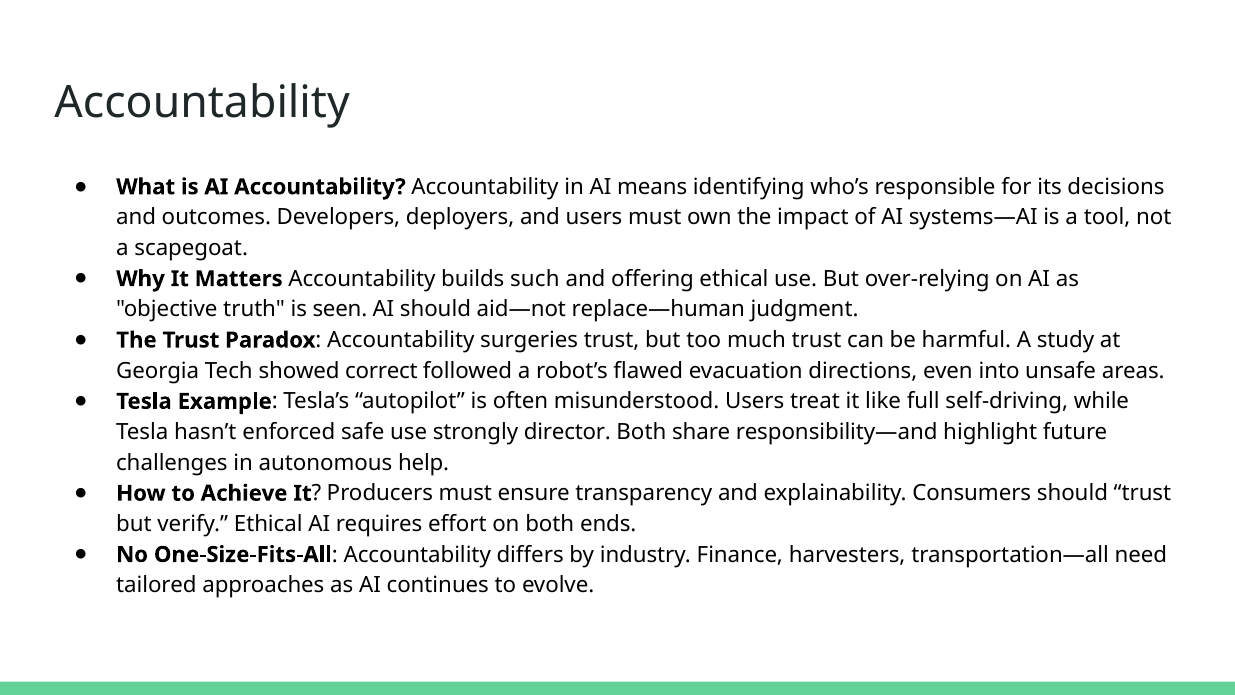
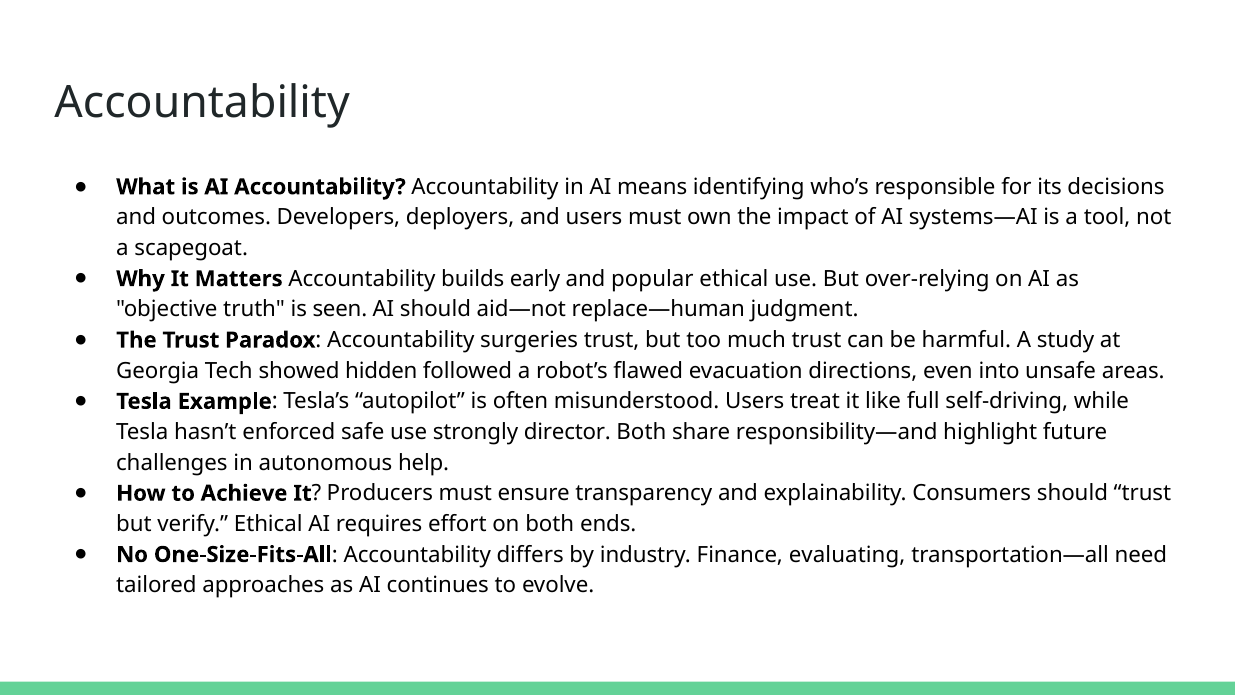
such: such -> early
offering: offering -> popular
correct: correct -> hidden
harvesters: harvesters -> evaluating
